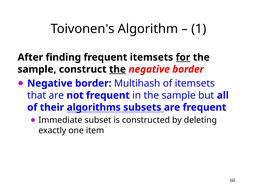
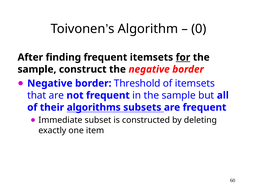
1: 1 -> 0
the at (118, 69) underline: present -> none
Multihash: Multihash -> Threshold
